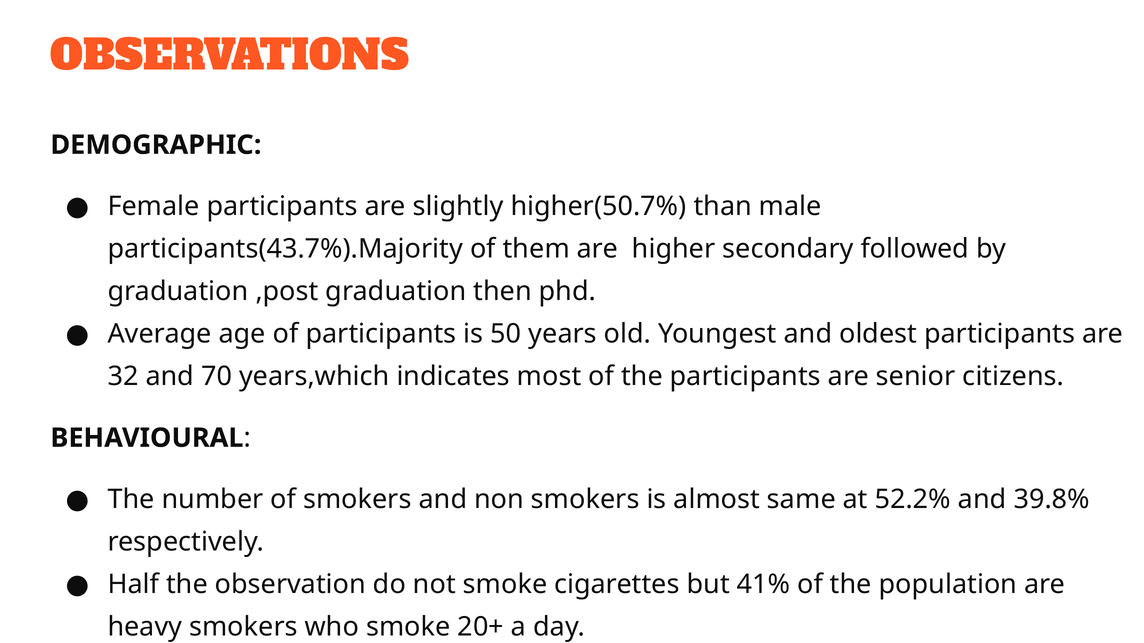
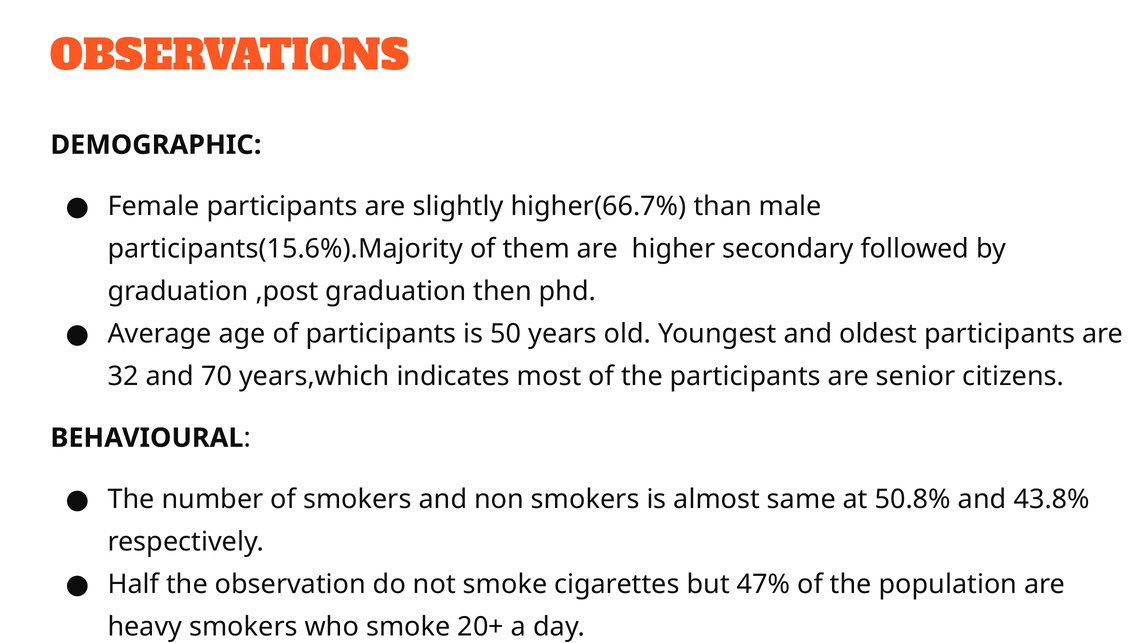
higher(50.7%: higher(50.7% -> higher(66.7%
participants(43.7%).Majority: participants(43.7%).Majority -> participants(15.6%).Majority
52.2%: 52.2% -> 50.8%
39.8%: 39.8% -> 43.8%
41%: 41% -> 47%
